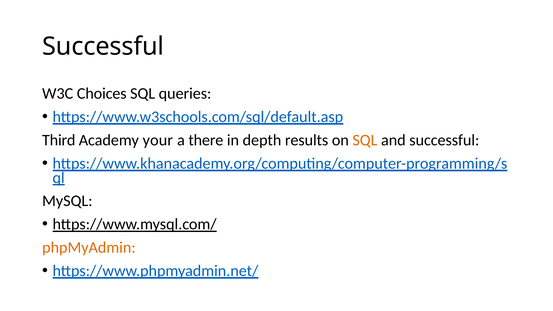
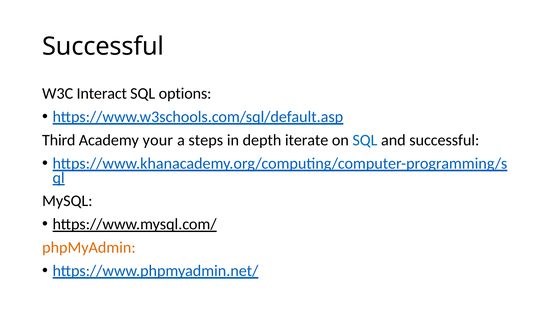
Choices: Choices -> Interact
queries: queries -> options
there: there -> steps
results: results -> iterate
SQL at (365, 140) colour: orange -> blue
